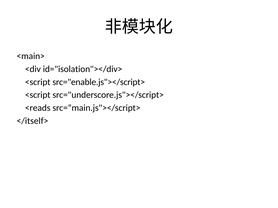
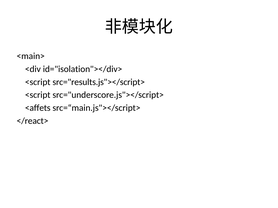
src="enable.js"></script>: src="enable.js"></script> -> src="results.js"></script>
<reads: <reads -> <affets
</itself>: </itself> -> </react>
